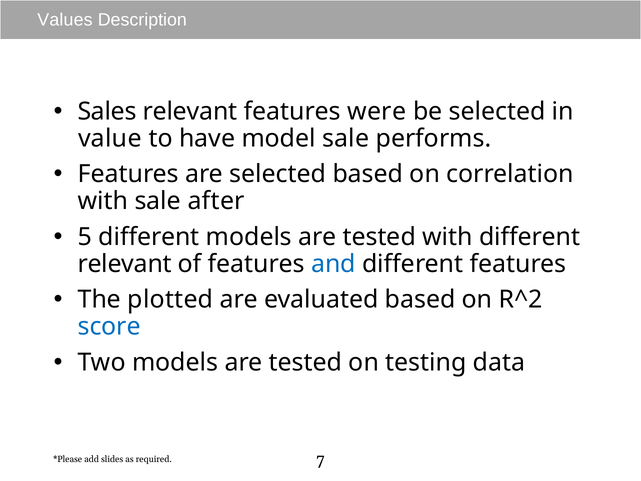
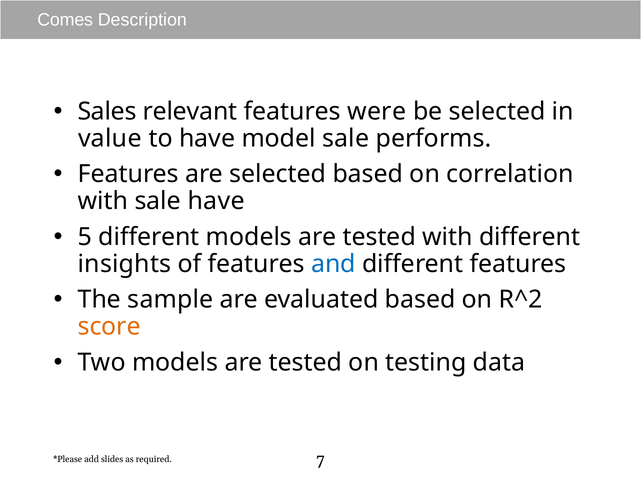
Values: Values -> Comes
sale after: after -> have
relevant at (125, 264): relevant -> insights
plotted: plotted -> sample
score colour: blue -> orange
